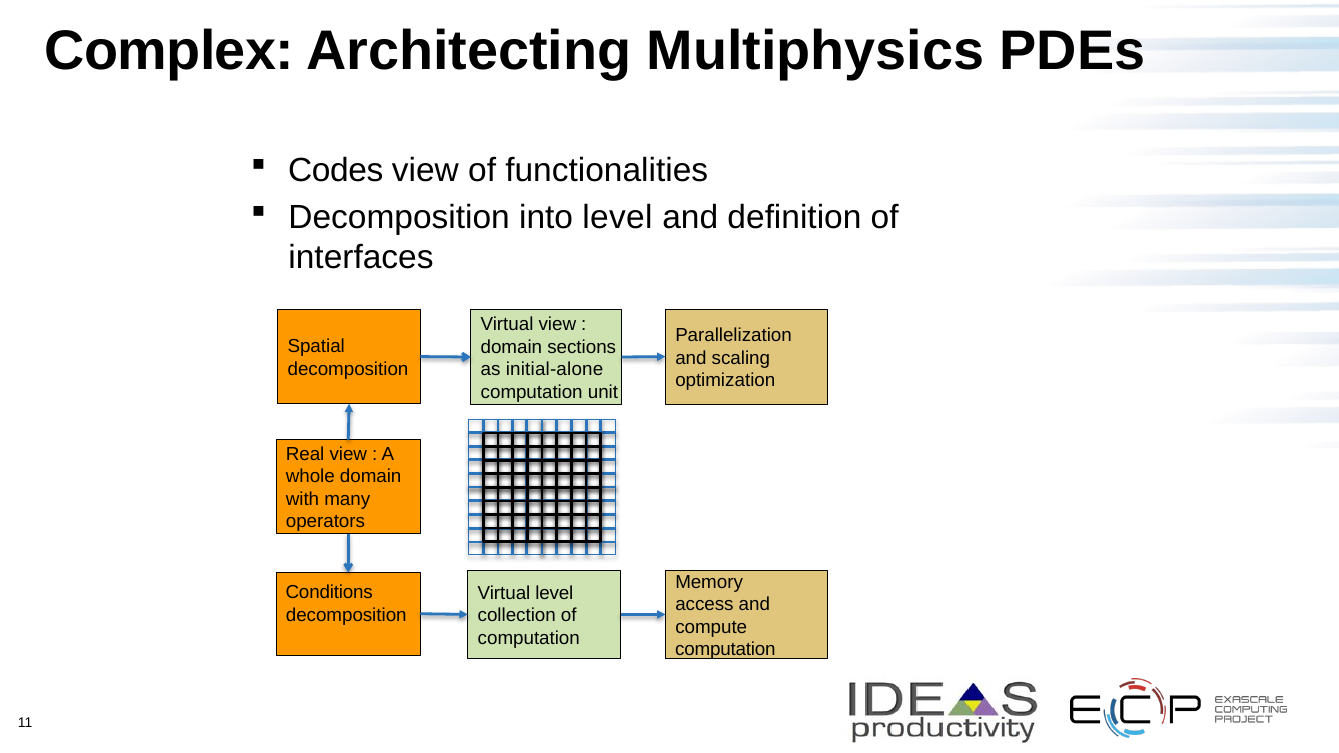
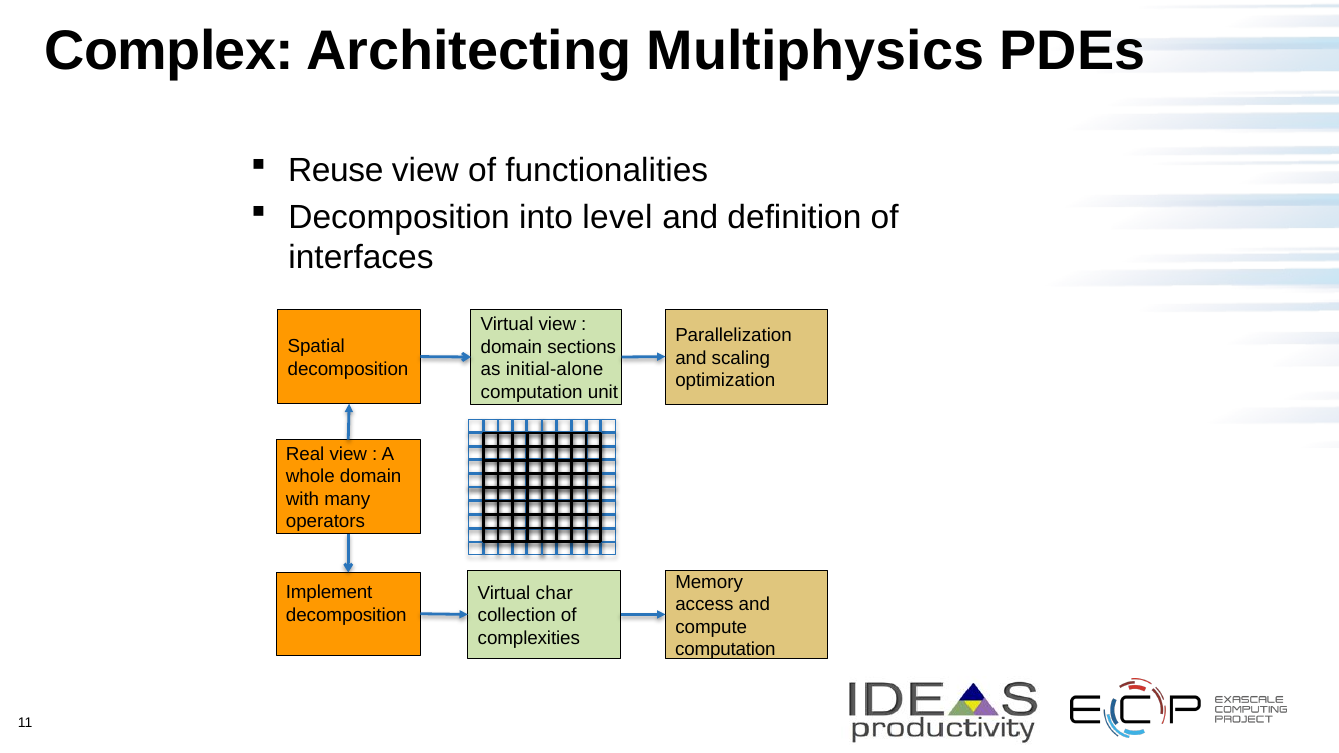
Codes: Codes -> Reuse
Conditions: Conditions -> Implement
Virtual level: level -> char
computation at (529, 639): computation -> complexities
